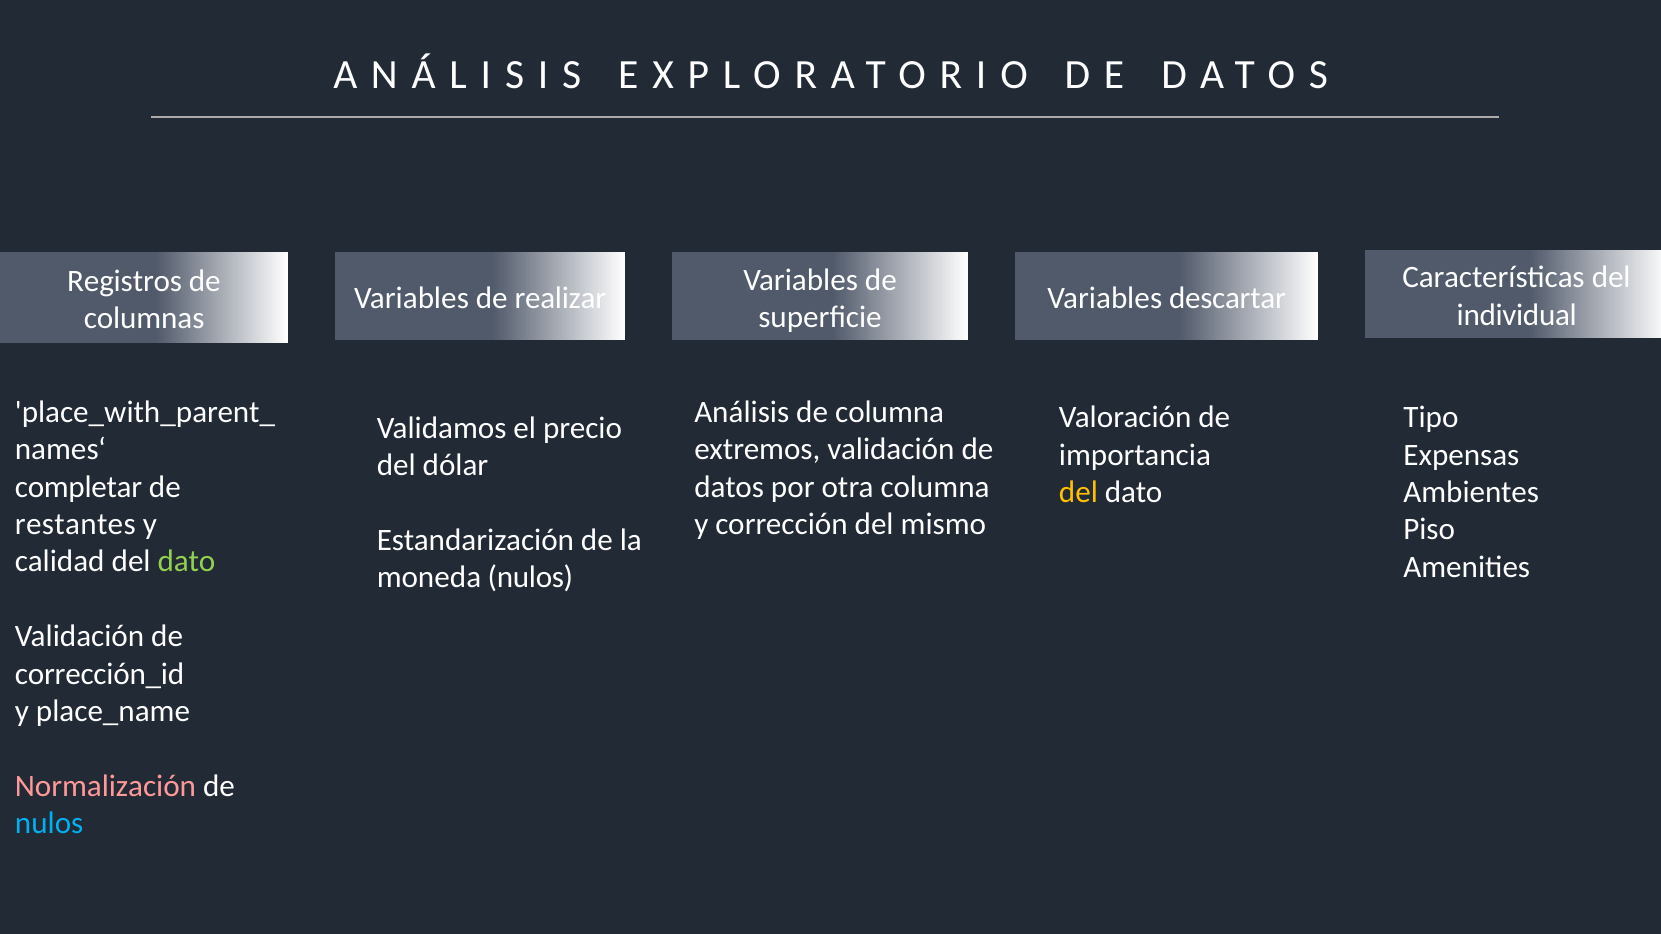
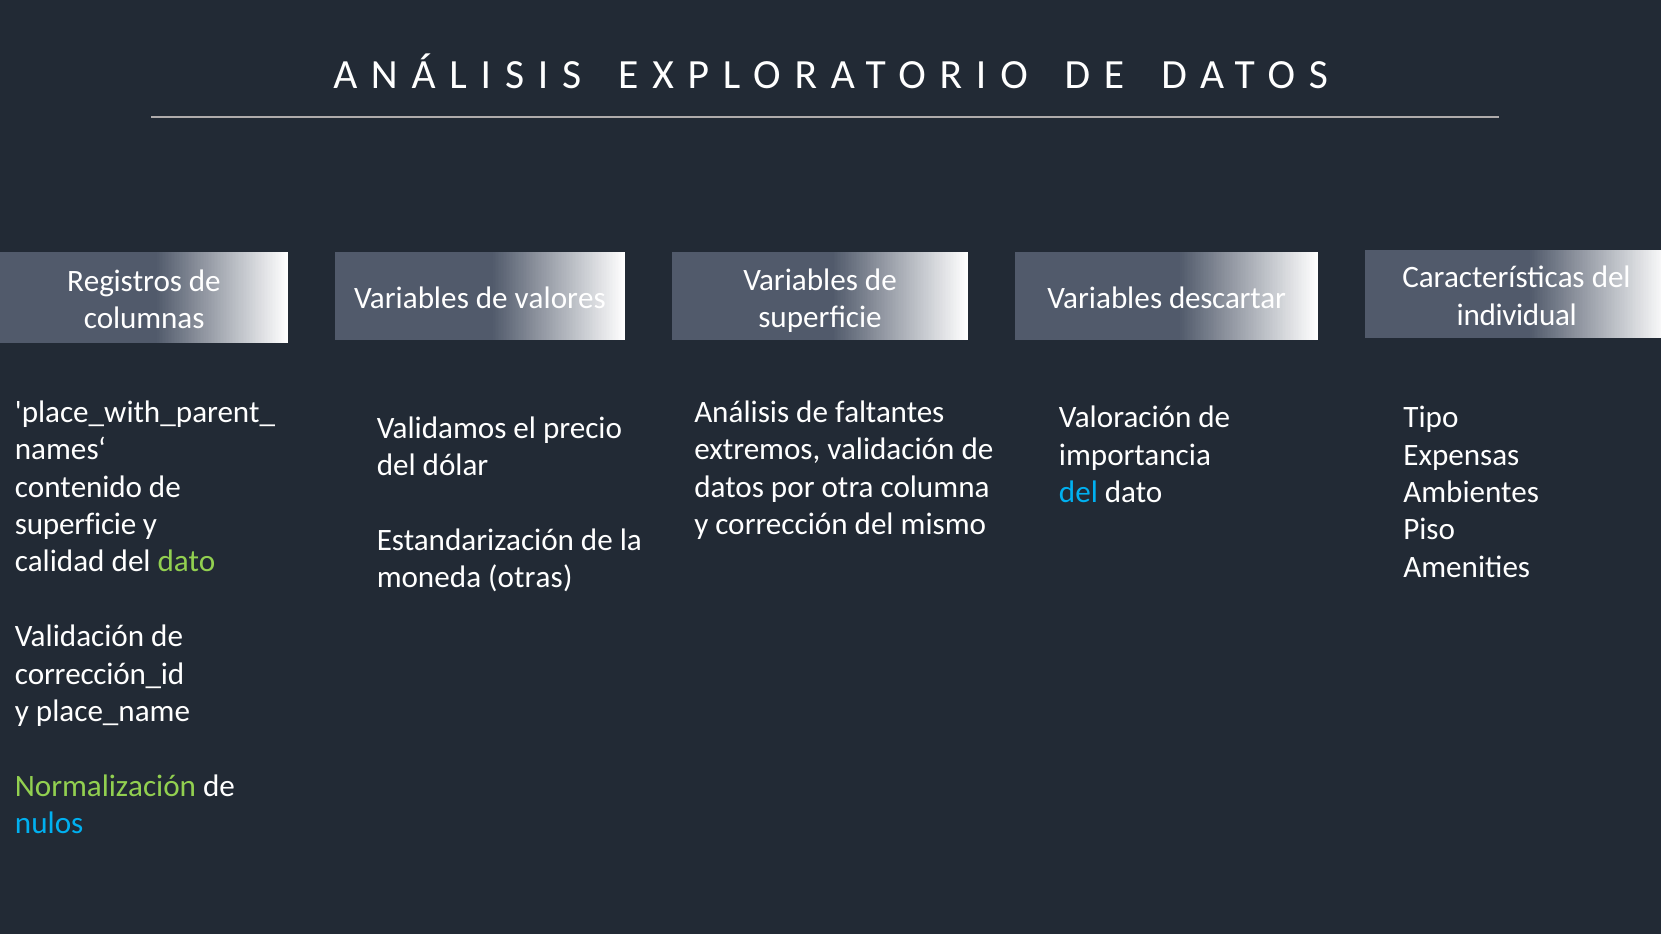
realizar: realizar -> valores
de columna: columna -> faltantes
completar: completar -> contenido
del at (1078, 492) colour: yellow -> light blue
restantes at (75, 524): restantes -> superficie
moneda nulos: nulos -> otras
Normalización colour: pink -> light green
